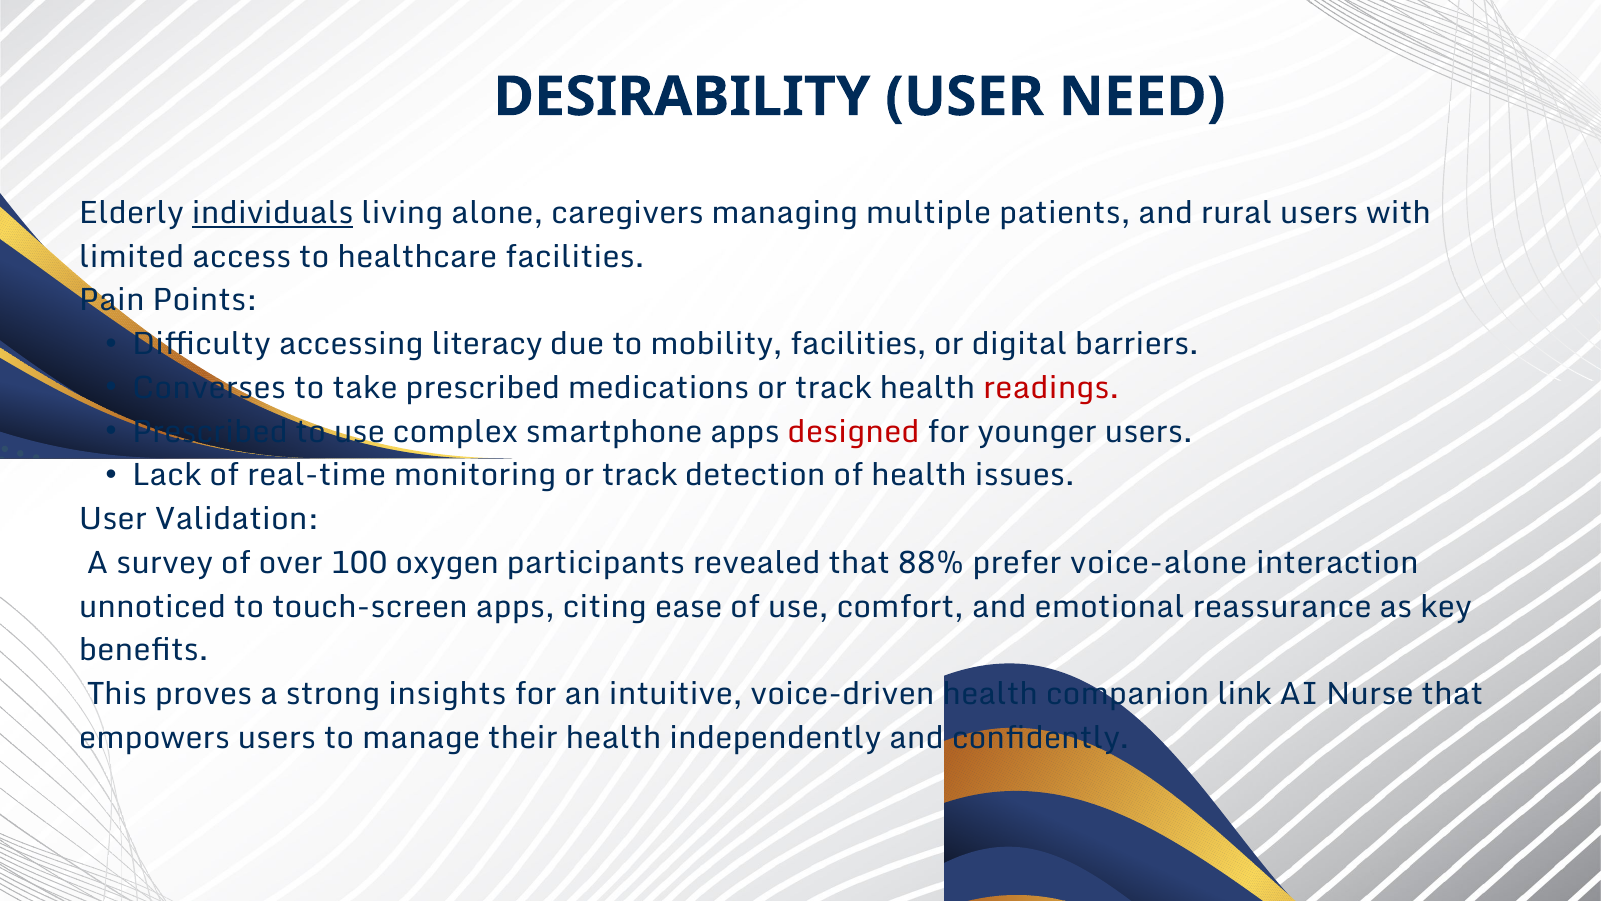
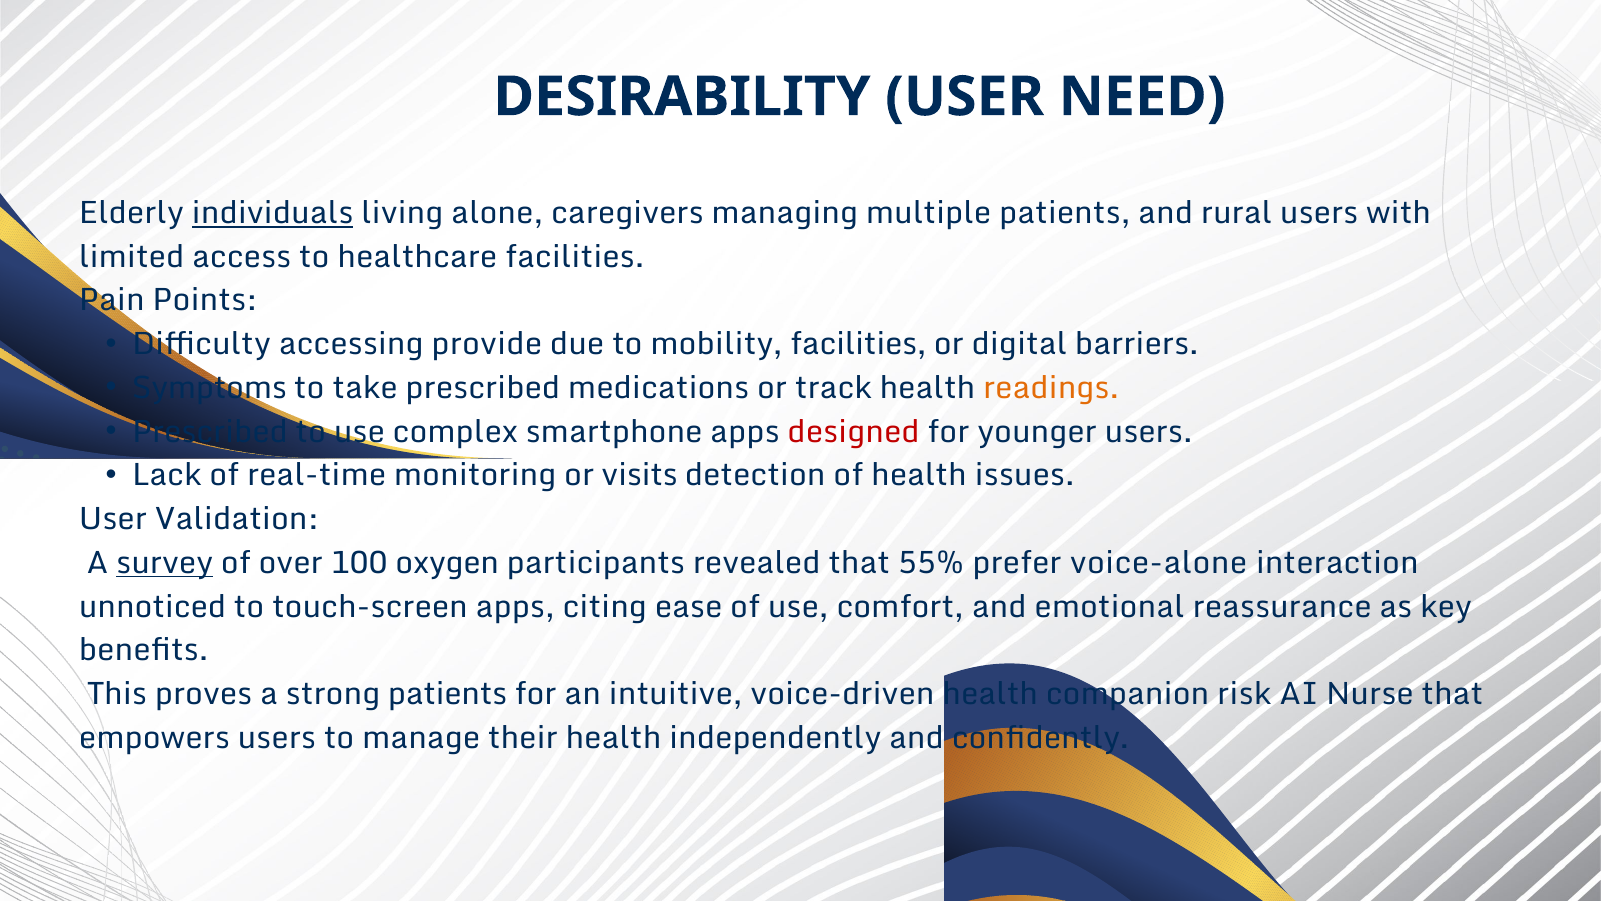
literacy: literacy -> provide
Converses: Converses -> Symptoms
readings colour: red -> orange
monitoring or track: track -> visits
survey underline: none -> present
88%: 88% -> 55%
strong insights: insights -> patients
link: link -> risk
